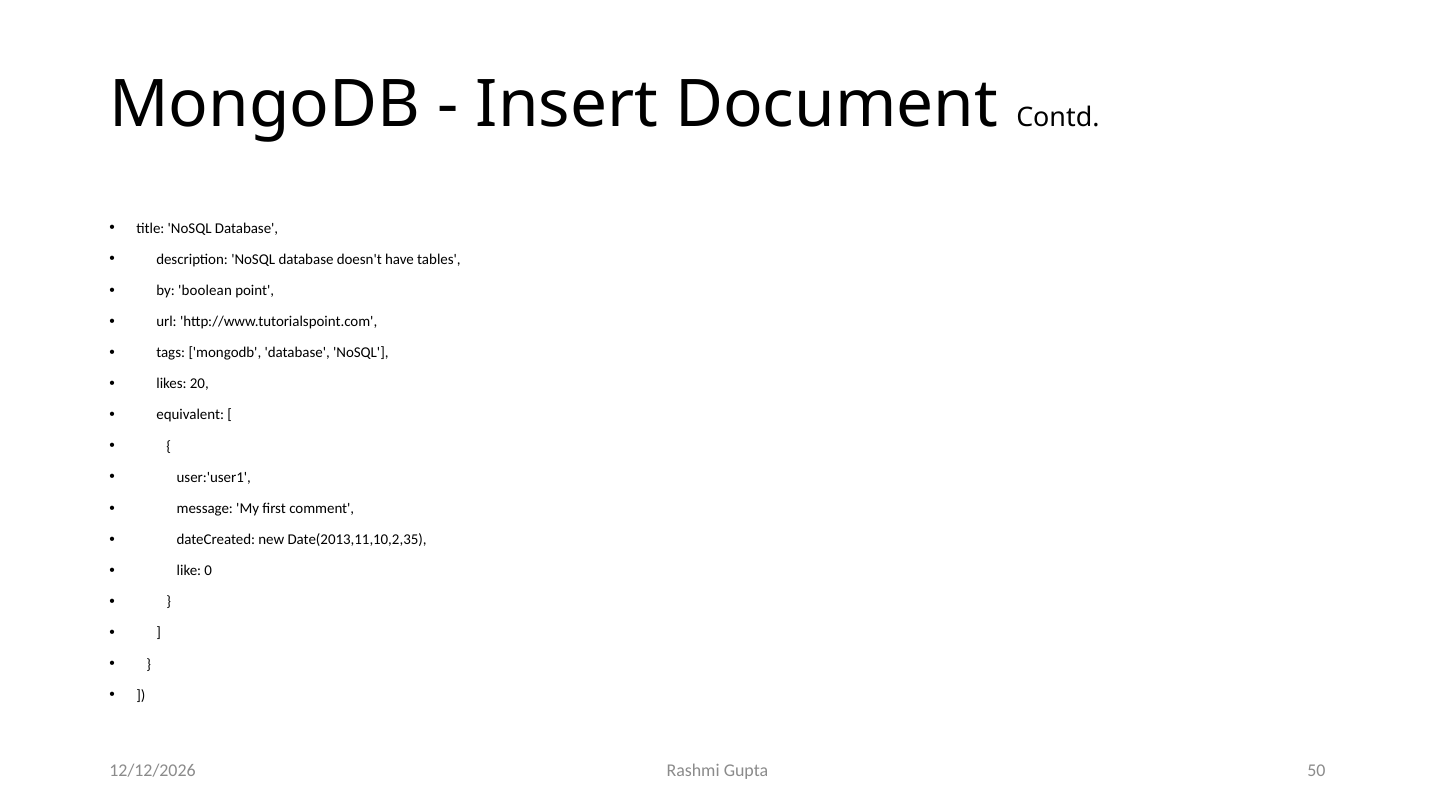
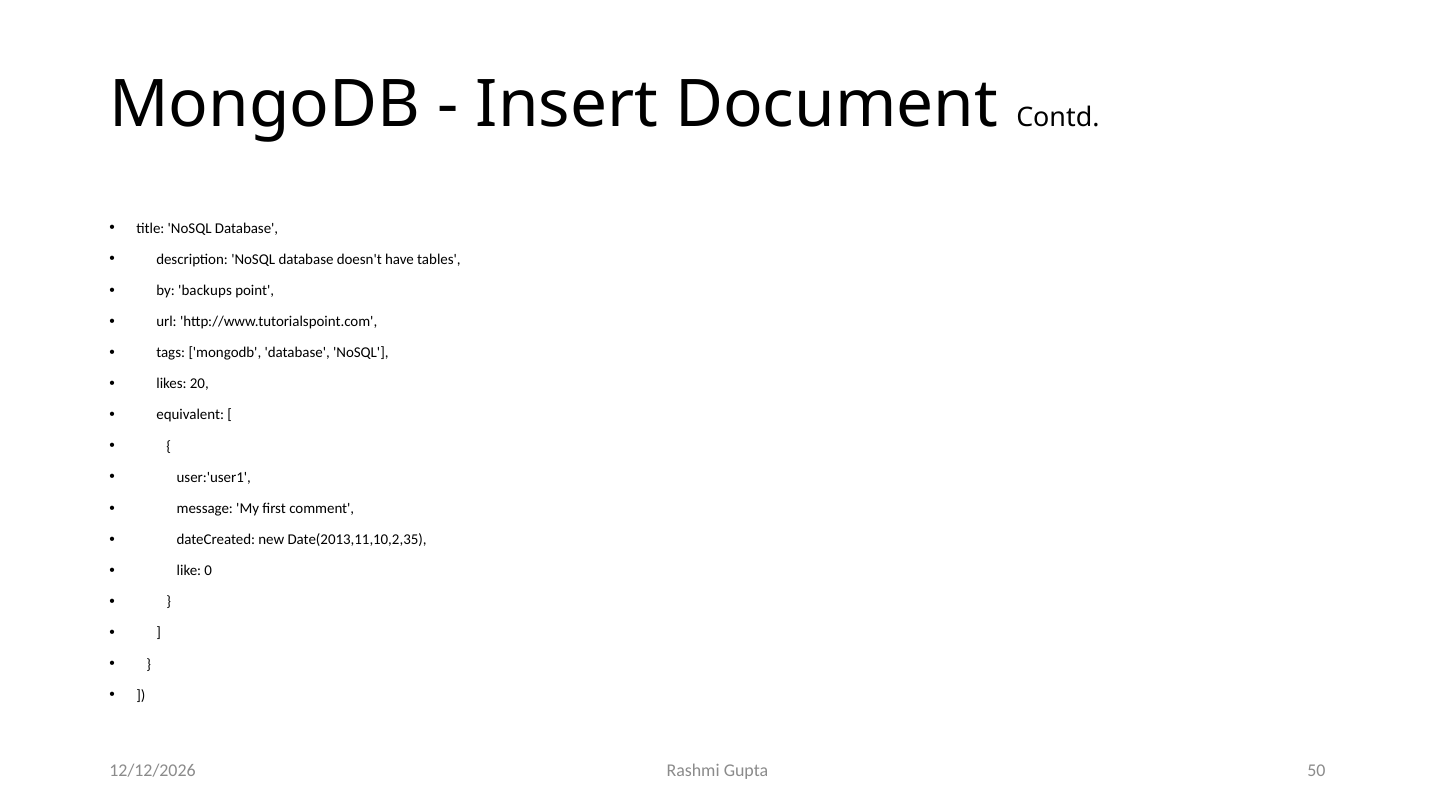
boolean: boolean -> backups
